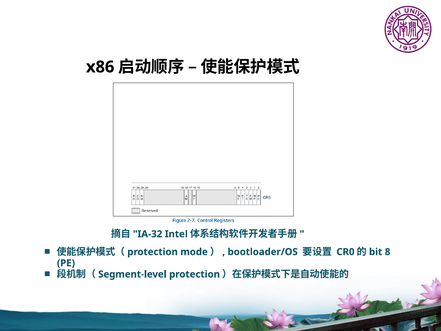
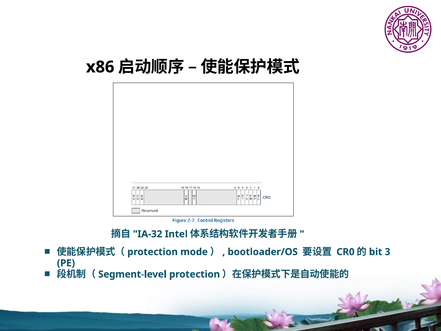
8: 8 -> 3
